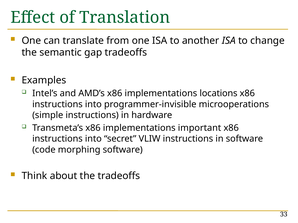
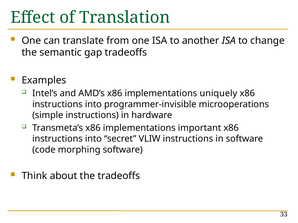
locations: locations -> uniquely
